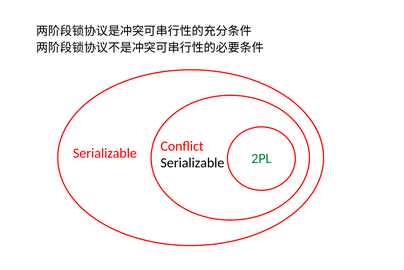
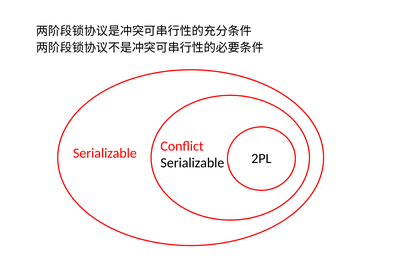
2PL colour: green -> black
